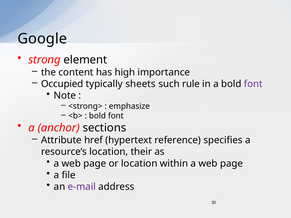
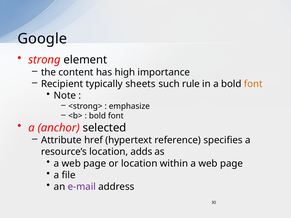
Occupied: Occupied -> Recipient
font at (253, 84) colour: purple -> orange
sections: sections -> selected
their: their -> adds
